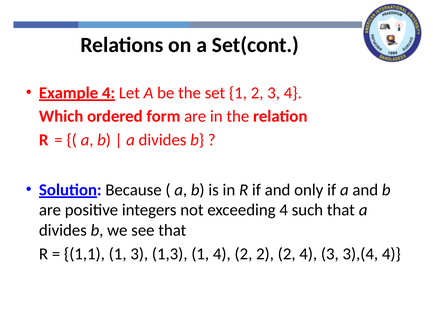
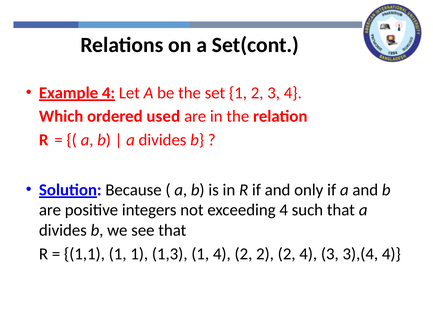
form: form -> used
1 3: 3 -> 1
